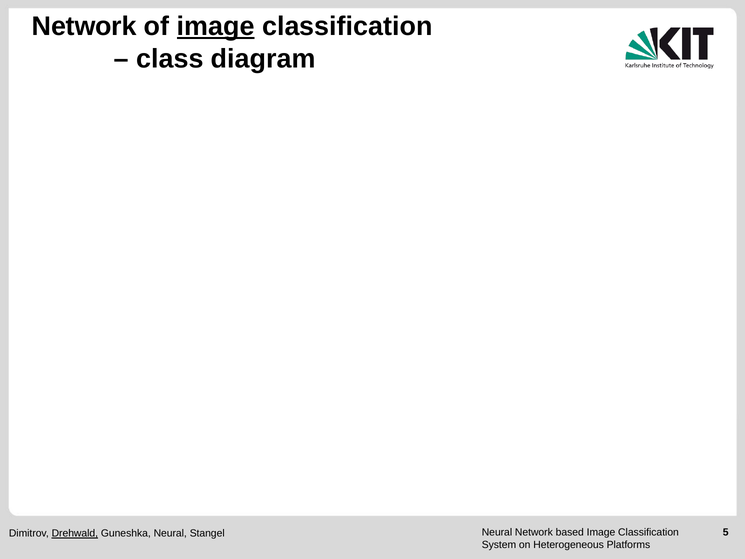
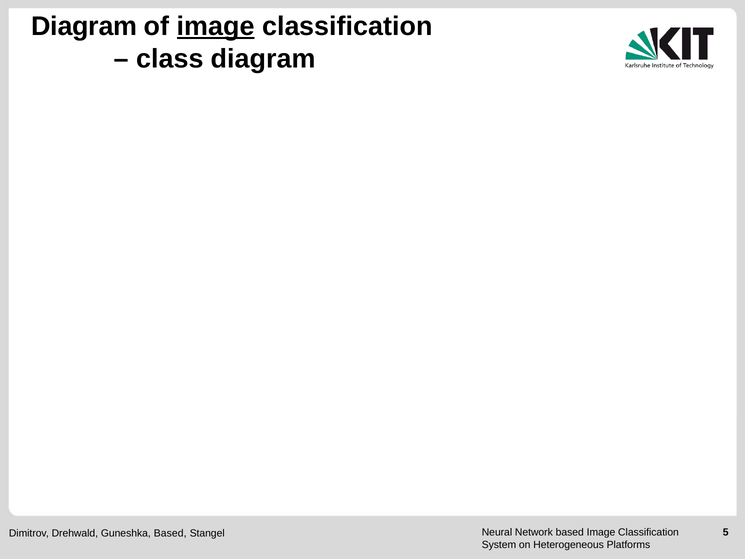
Network at (84, 26): Network -> Diagram
Drehwald underline: present -> none
Guneshka Neural: Neural -> Based
